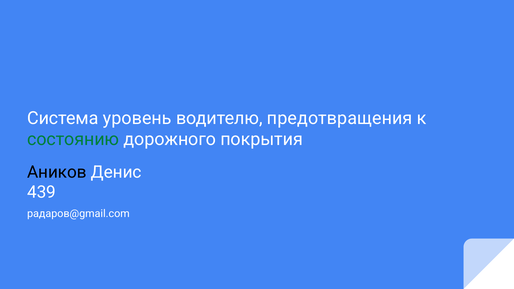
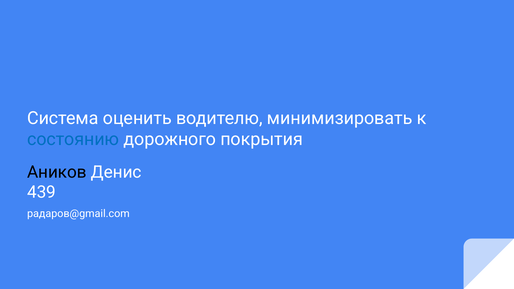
уровень: уровень -> оценить
предотвращения: предотвращения -> минимизировать
состоянию colour: green -> blue
